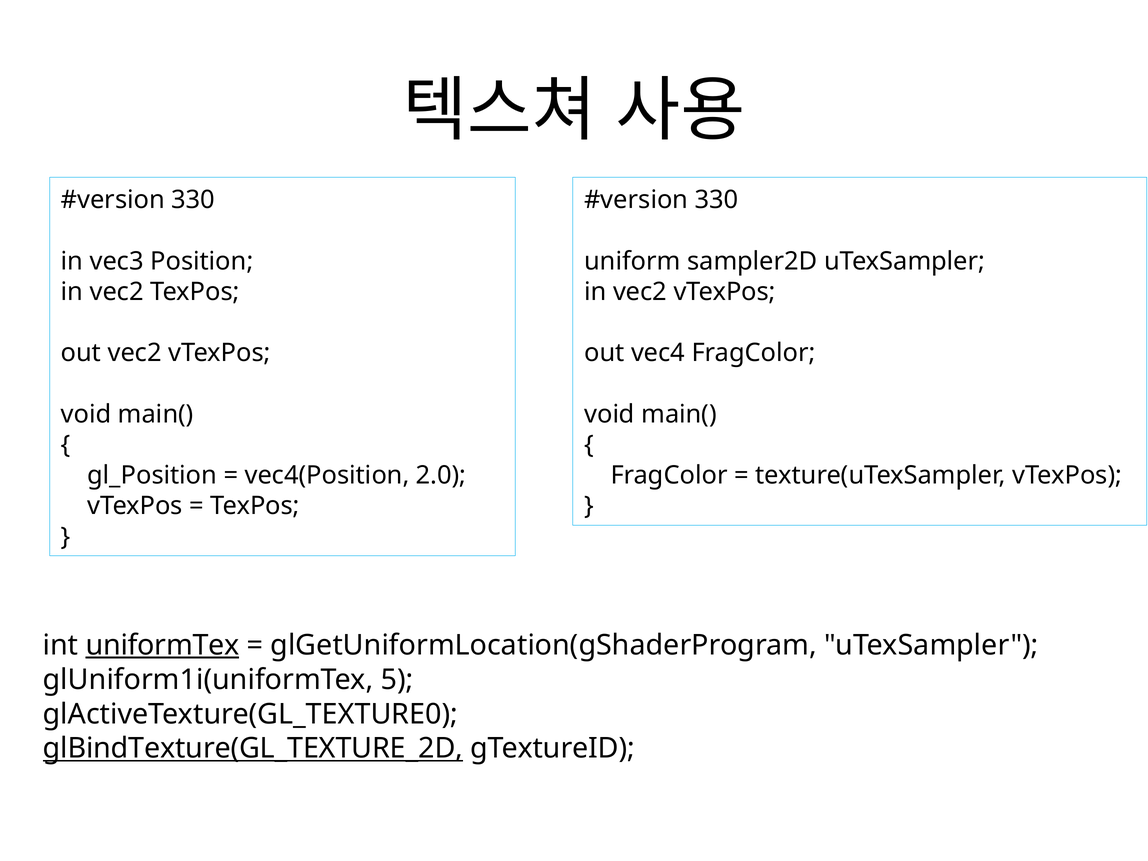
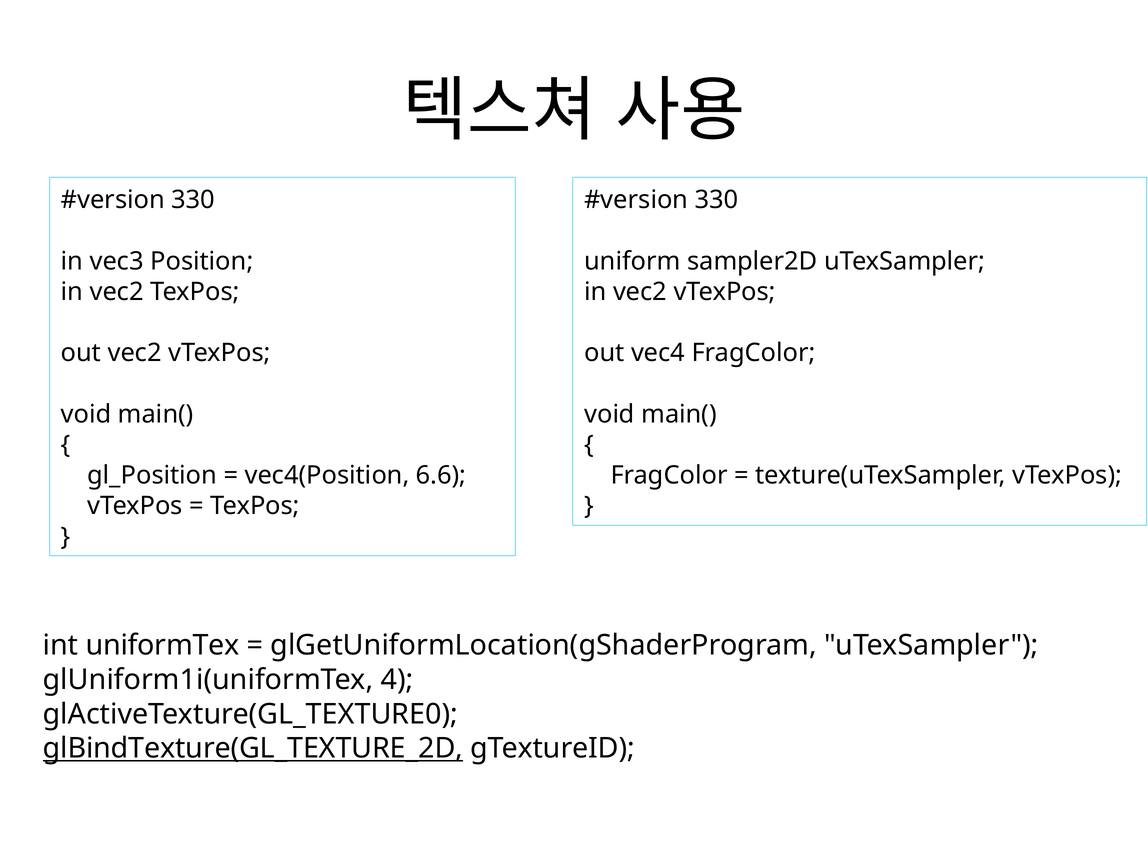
2.0: 2.0 -> 6.6
uniformTex underline: present -> none
5: 5 -> 4
